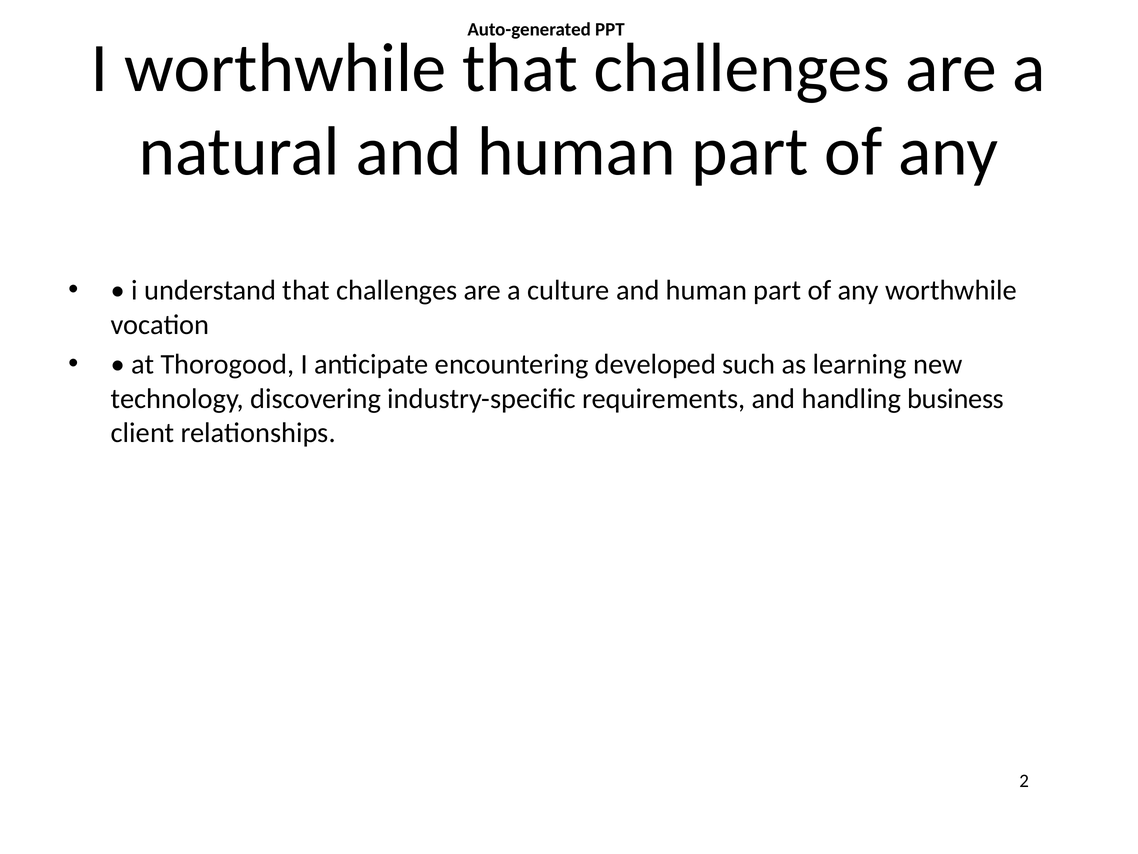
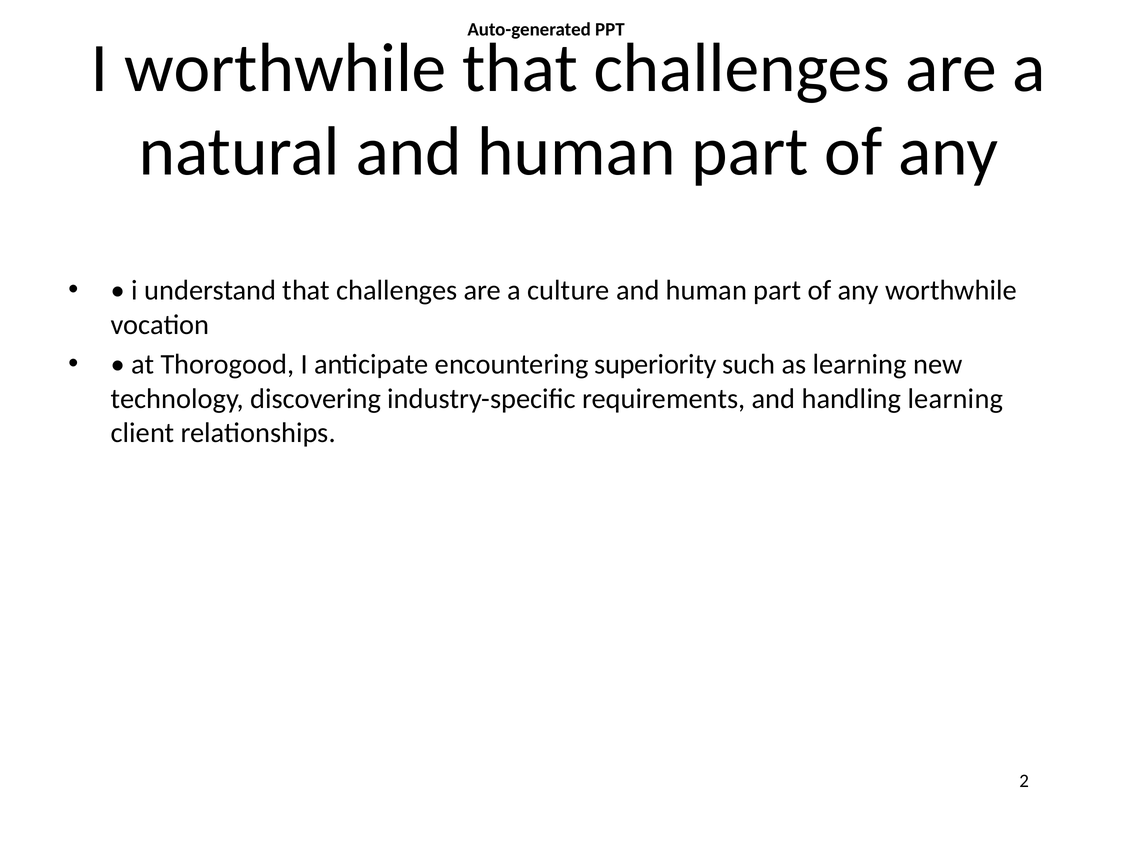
developed: developed -> superiority
handling business: business -> learning
